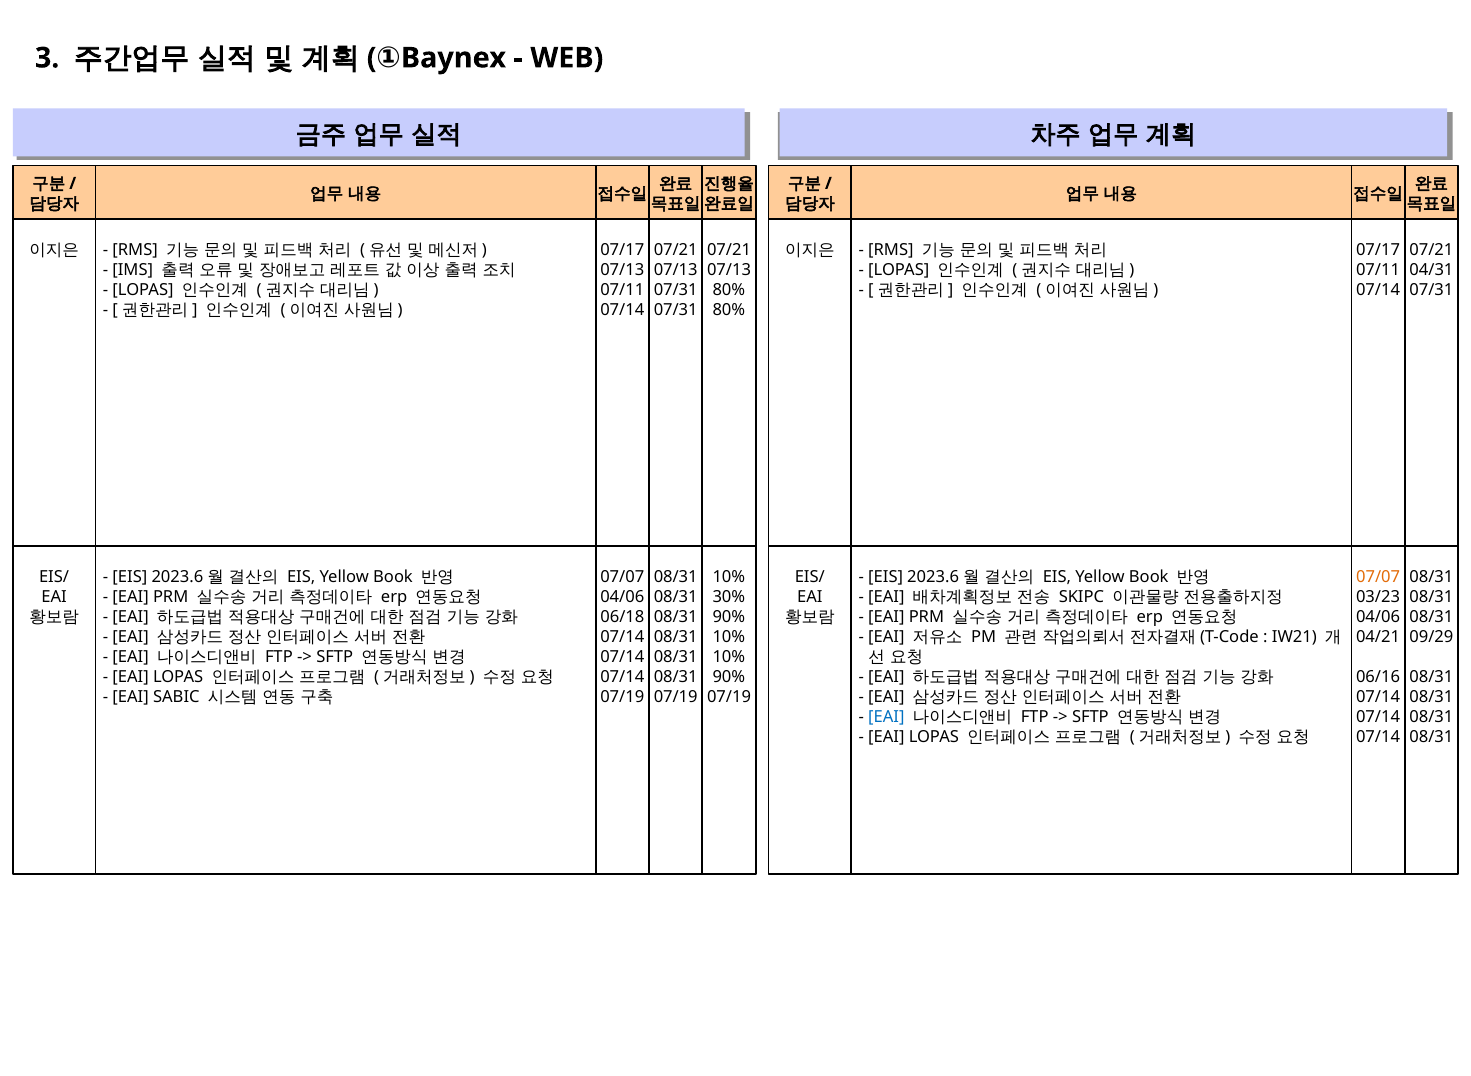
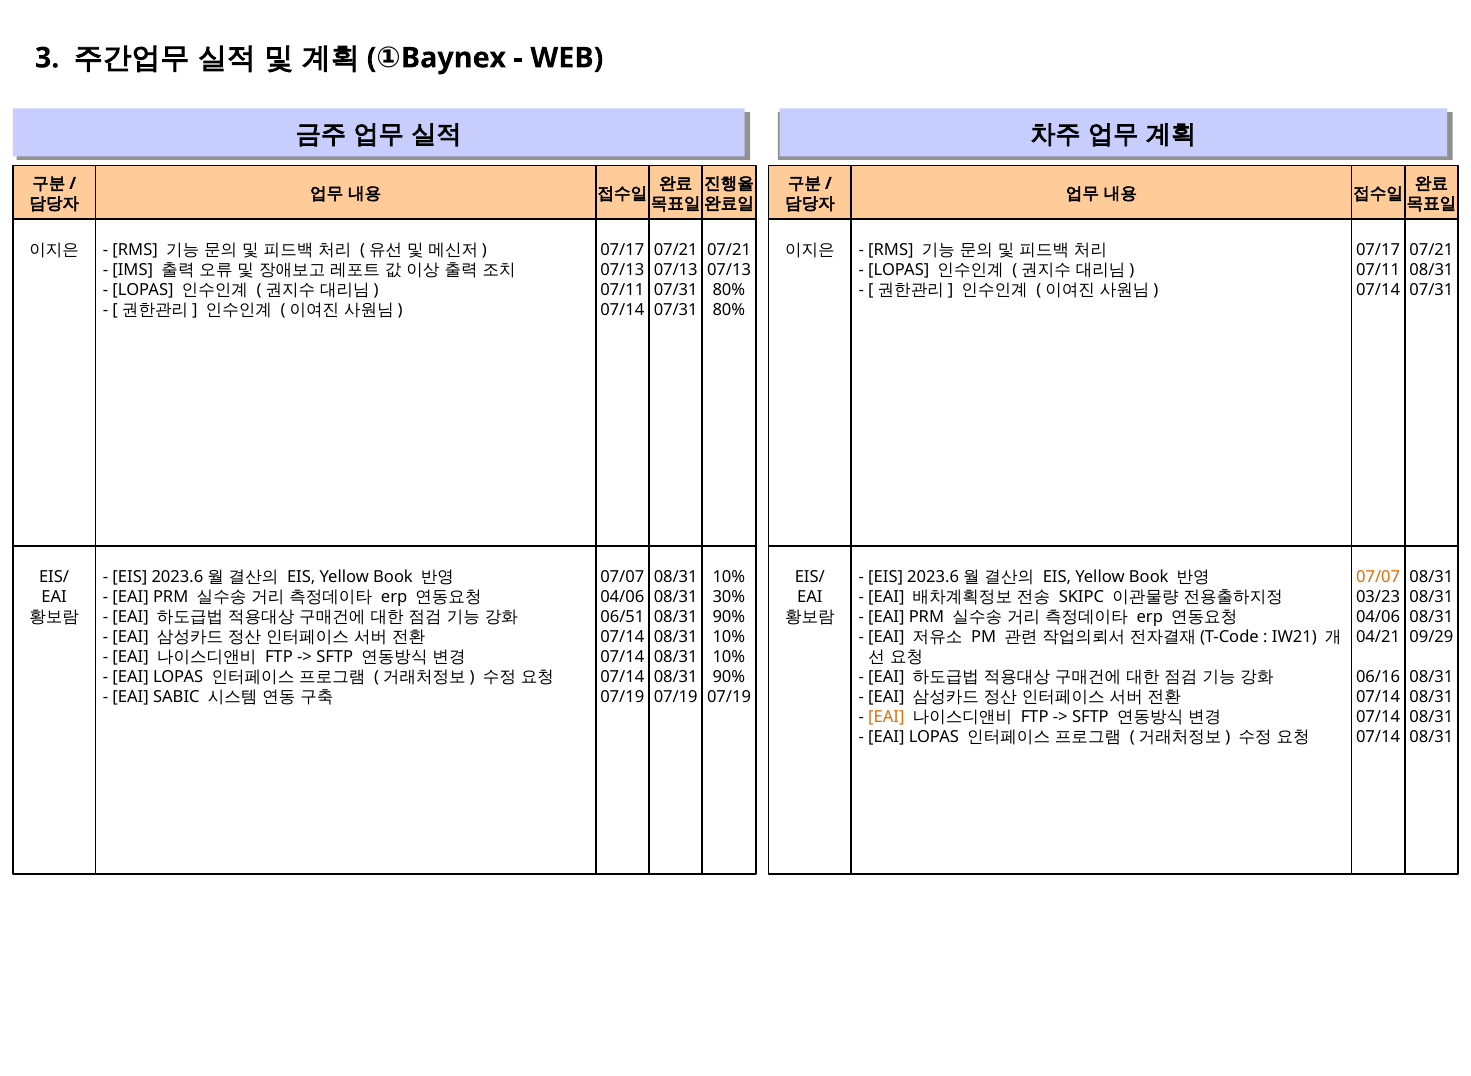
04/31 at (1431, 270): 04/31 -> 08/31
06/18: 06/18 -> 06/51
EAI at (886, 717) colour: blue -> orange
